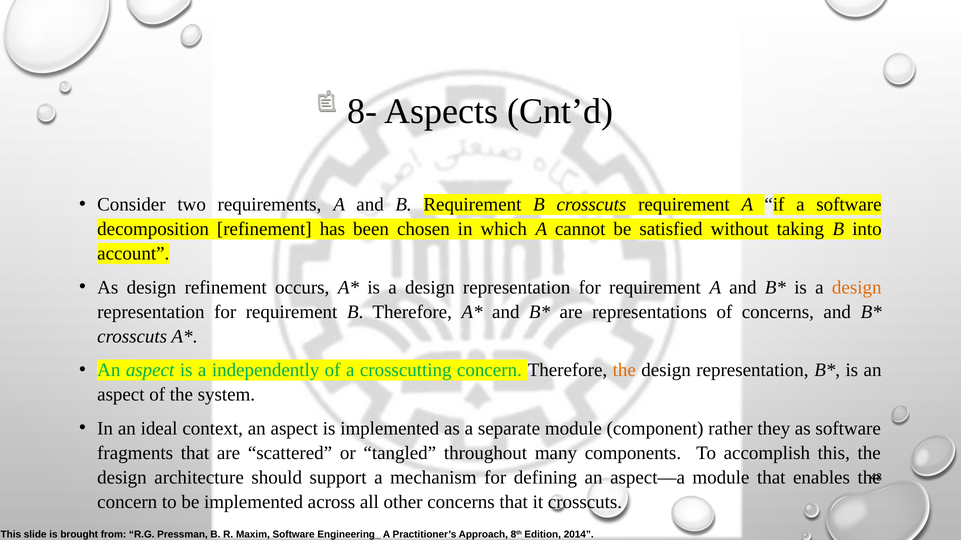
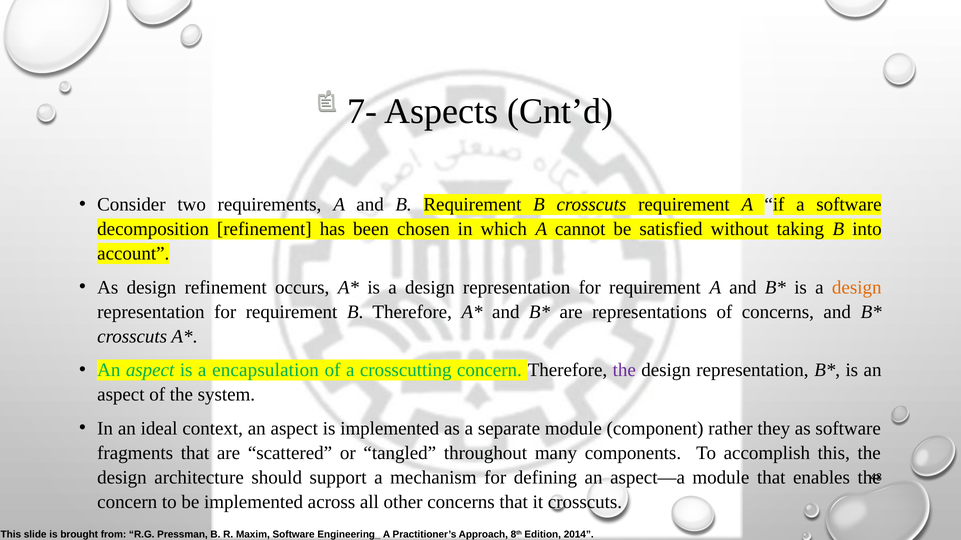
8-: 8- -> 7-
independently: independently -> encapsulation
the at (624, 370) colour: orange -> purple
